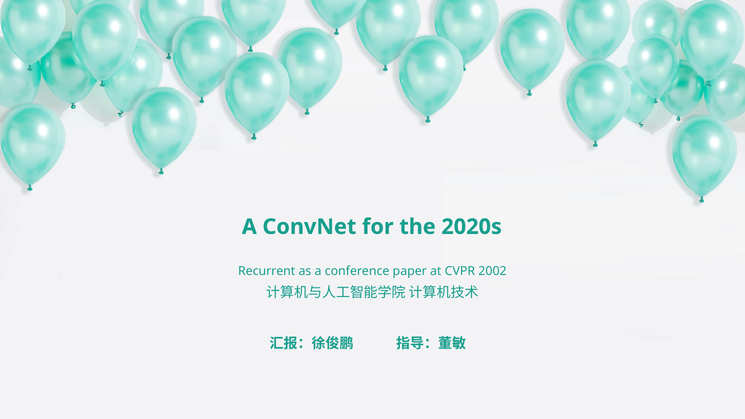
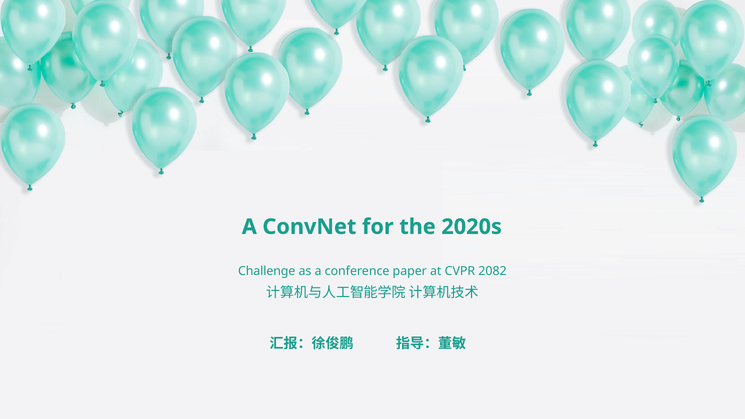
Recurrent: Recurrent -> Challenge
2002: 2002 -> 2082
